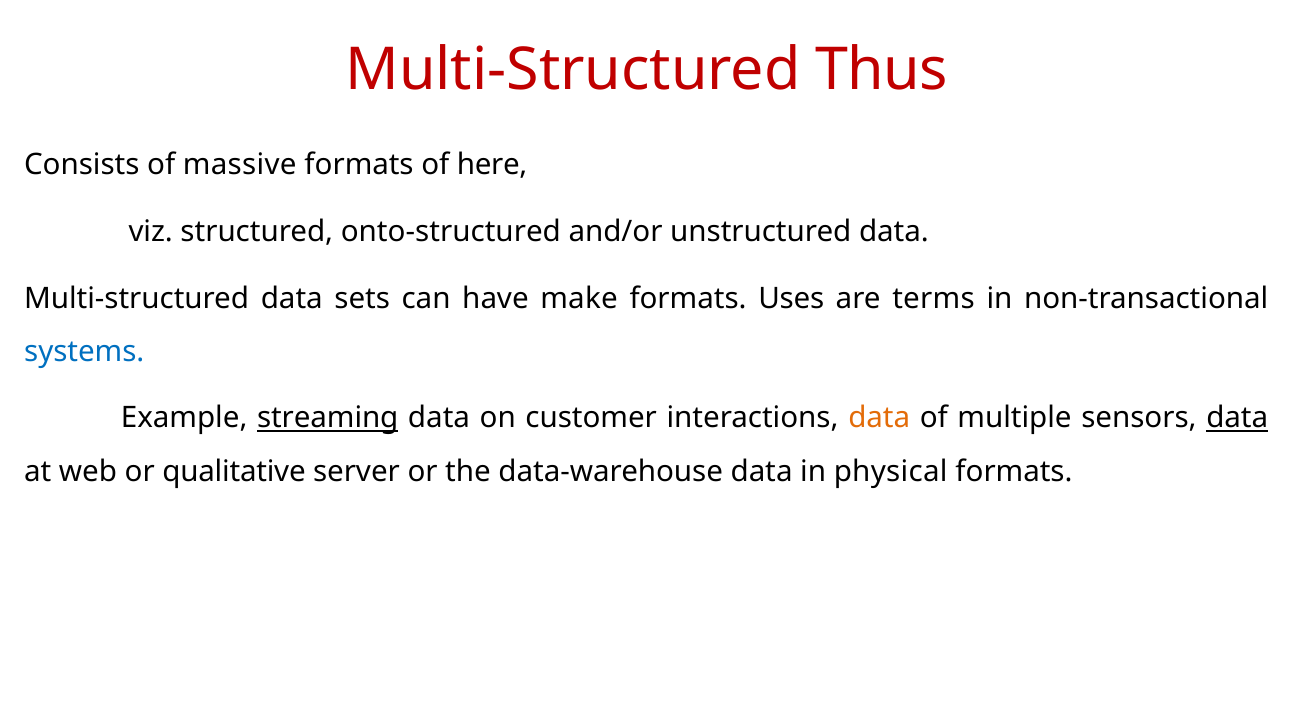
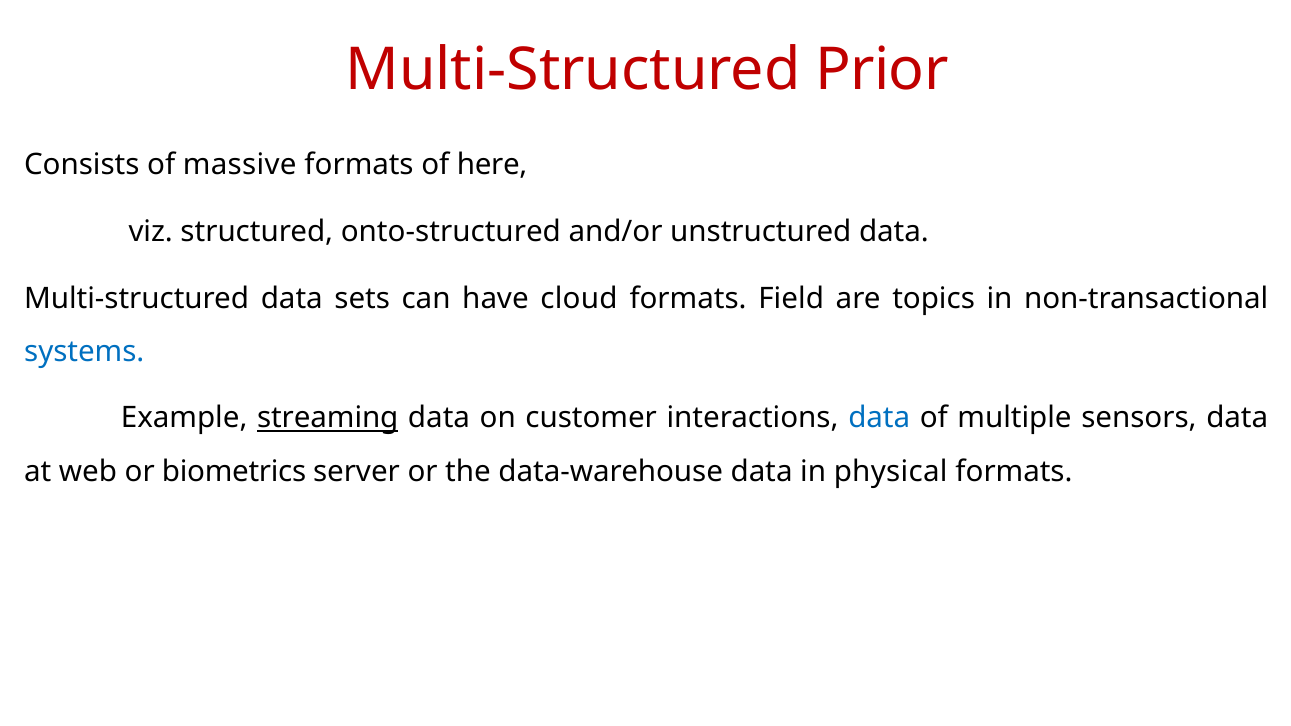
Thus: Thus -> Prior
make: make -> cloud
Uses: Uses -> Field
terms: terms -> topics
data at (879, 418) colour: orange -> blue
data at (1237, 418) underline: present -> none
qualitative: qualitative -> biometrics
